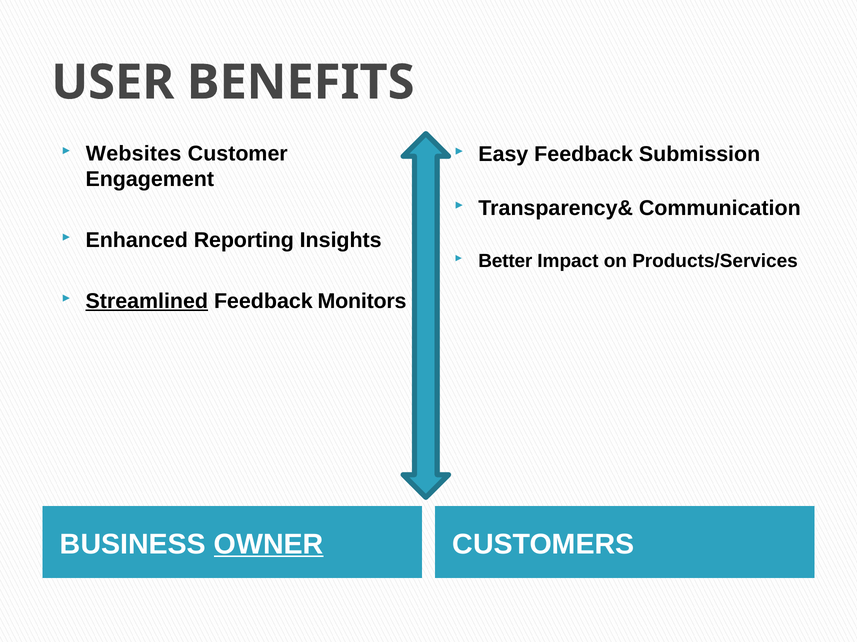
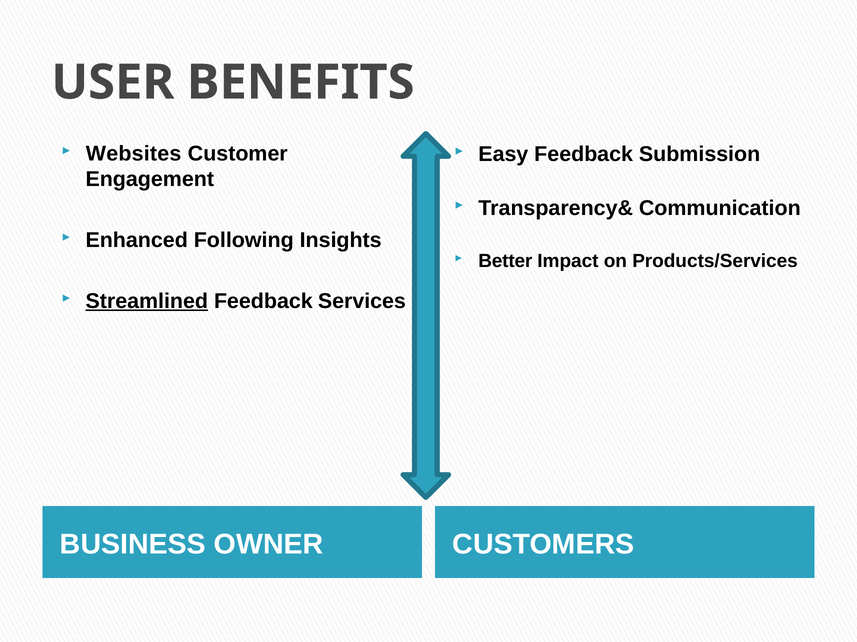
Reporting: Reporting -> Following
Monitors: Monitors -> Services
OWNER underline: present -> none
